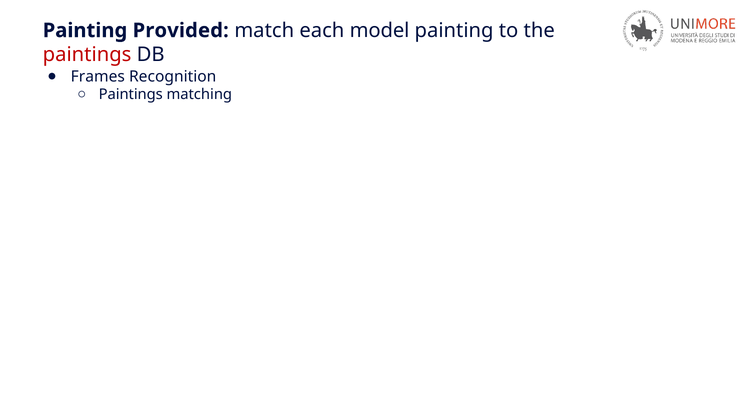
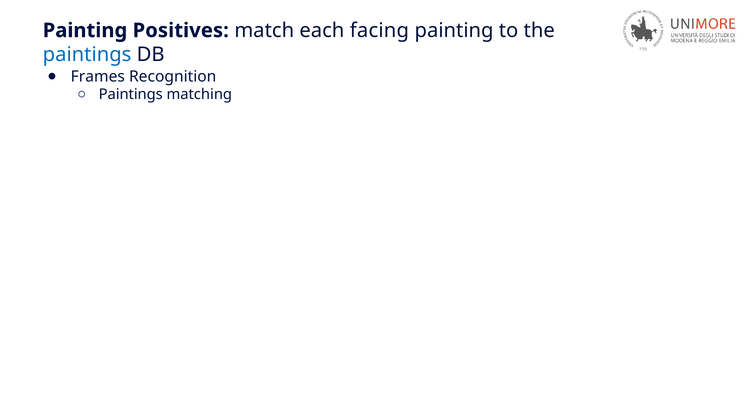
Provided: Provided -> Positives
model: model -> facing
paintings at (87, 55) colour: red -> blue
